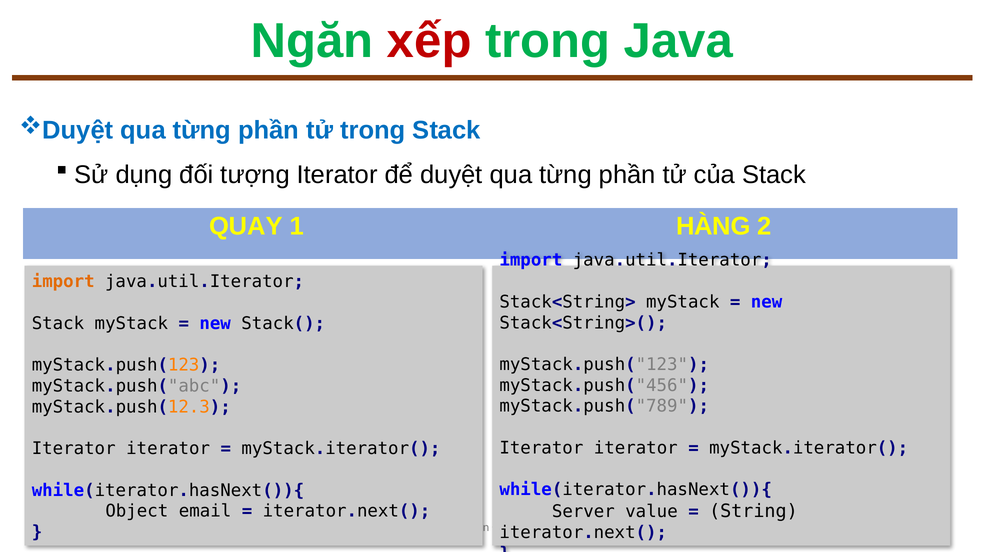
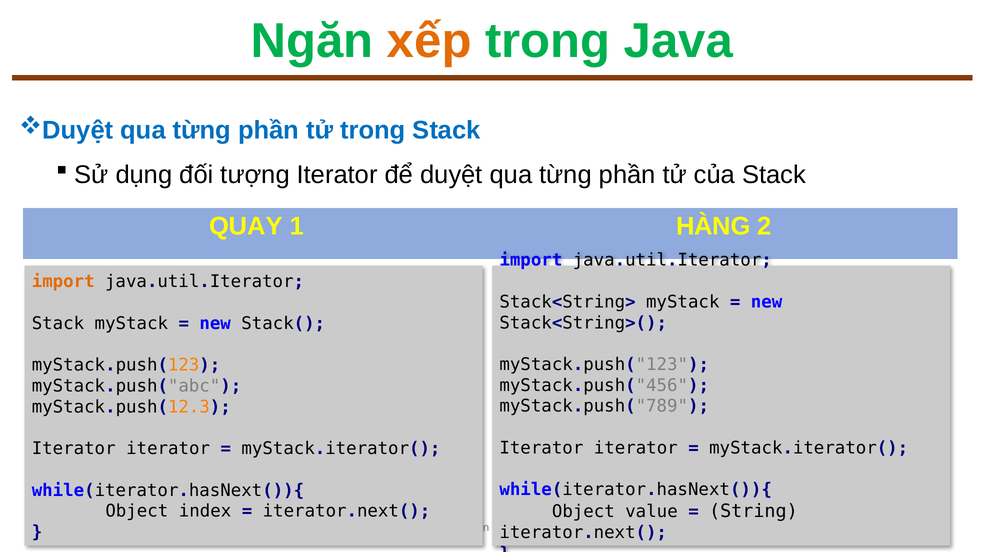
xếp colour: red -> orange
email: email -> index
Server at (583, 512): Server -> Object
